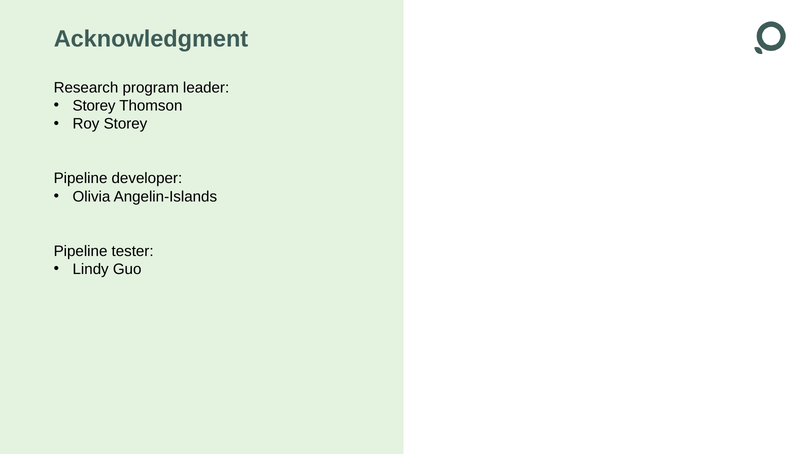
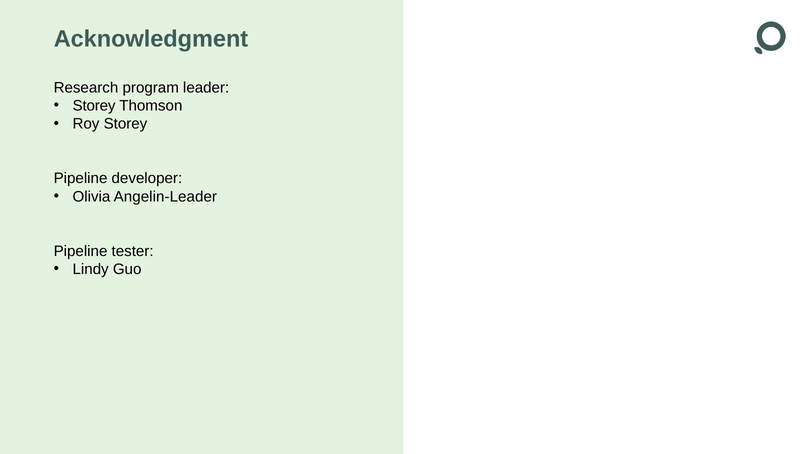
Angelin-Islands: Angelin-Islands -> Angelin-Leader
